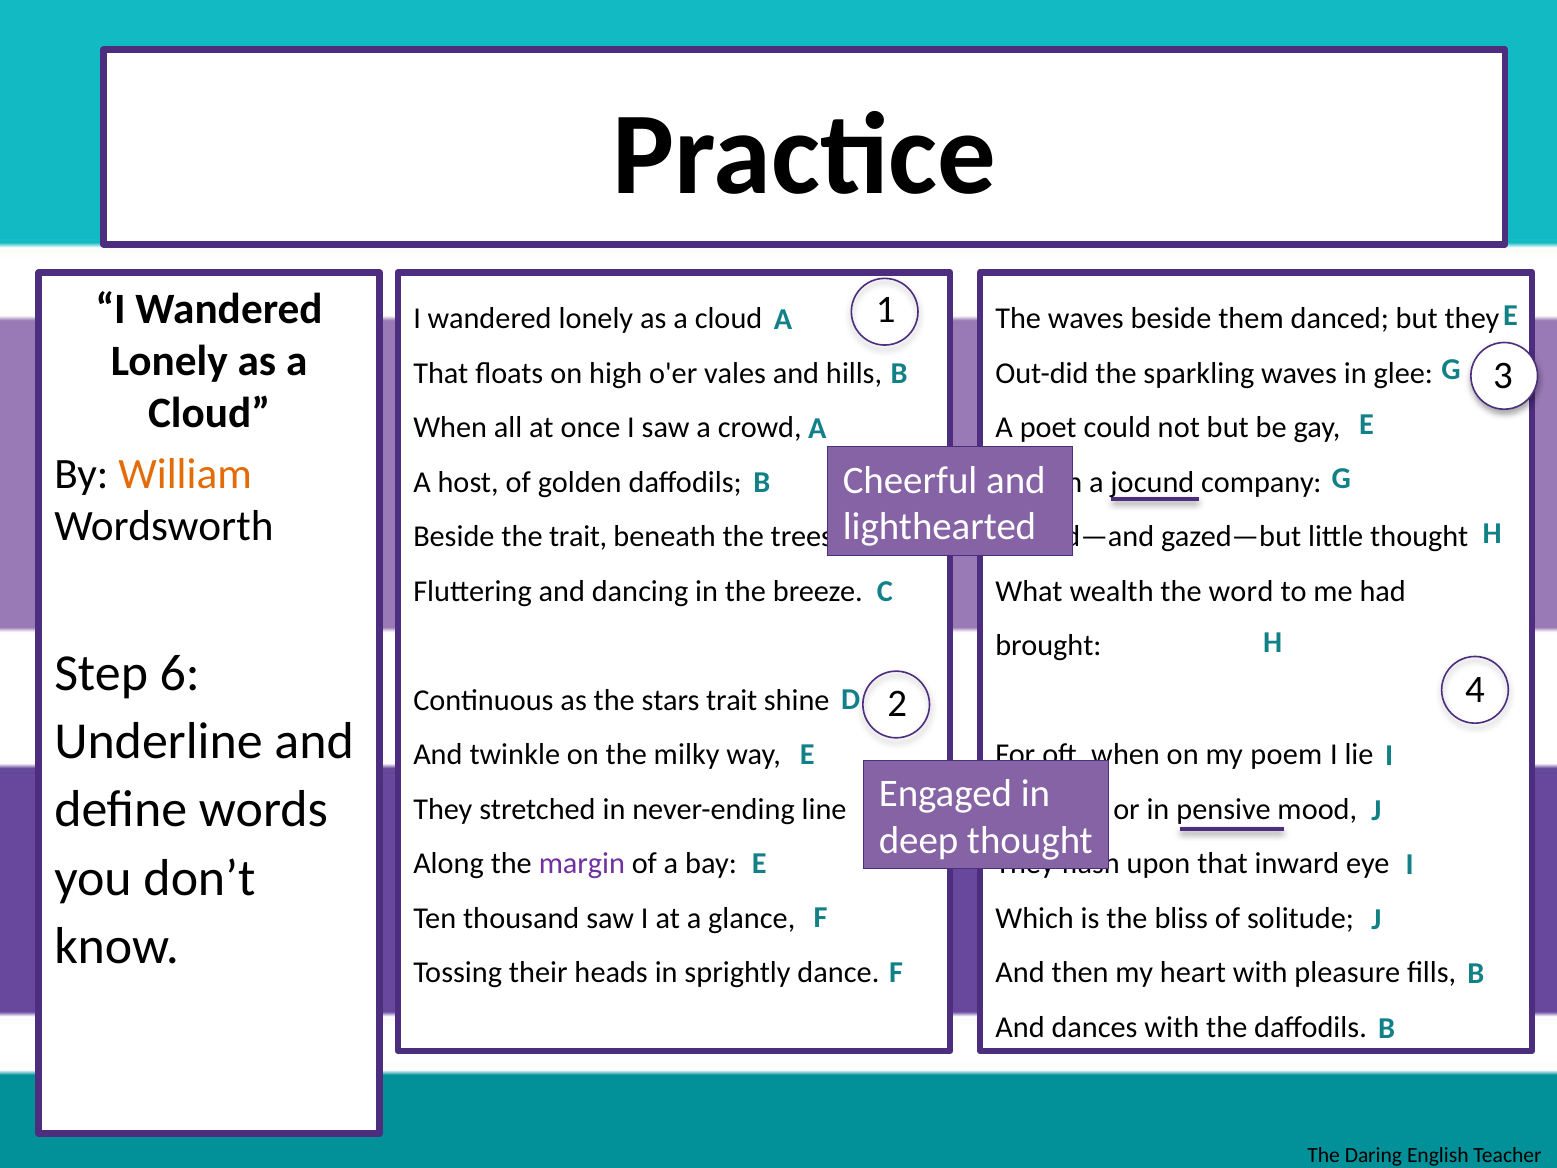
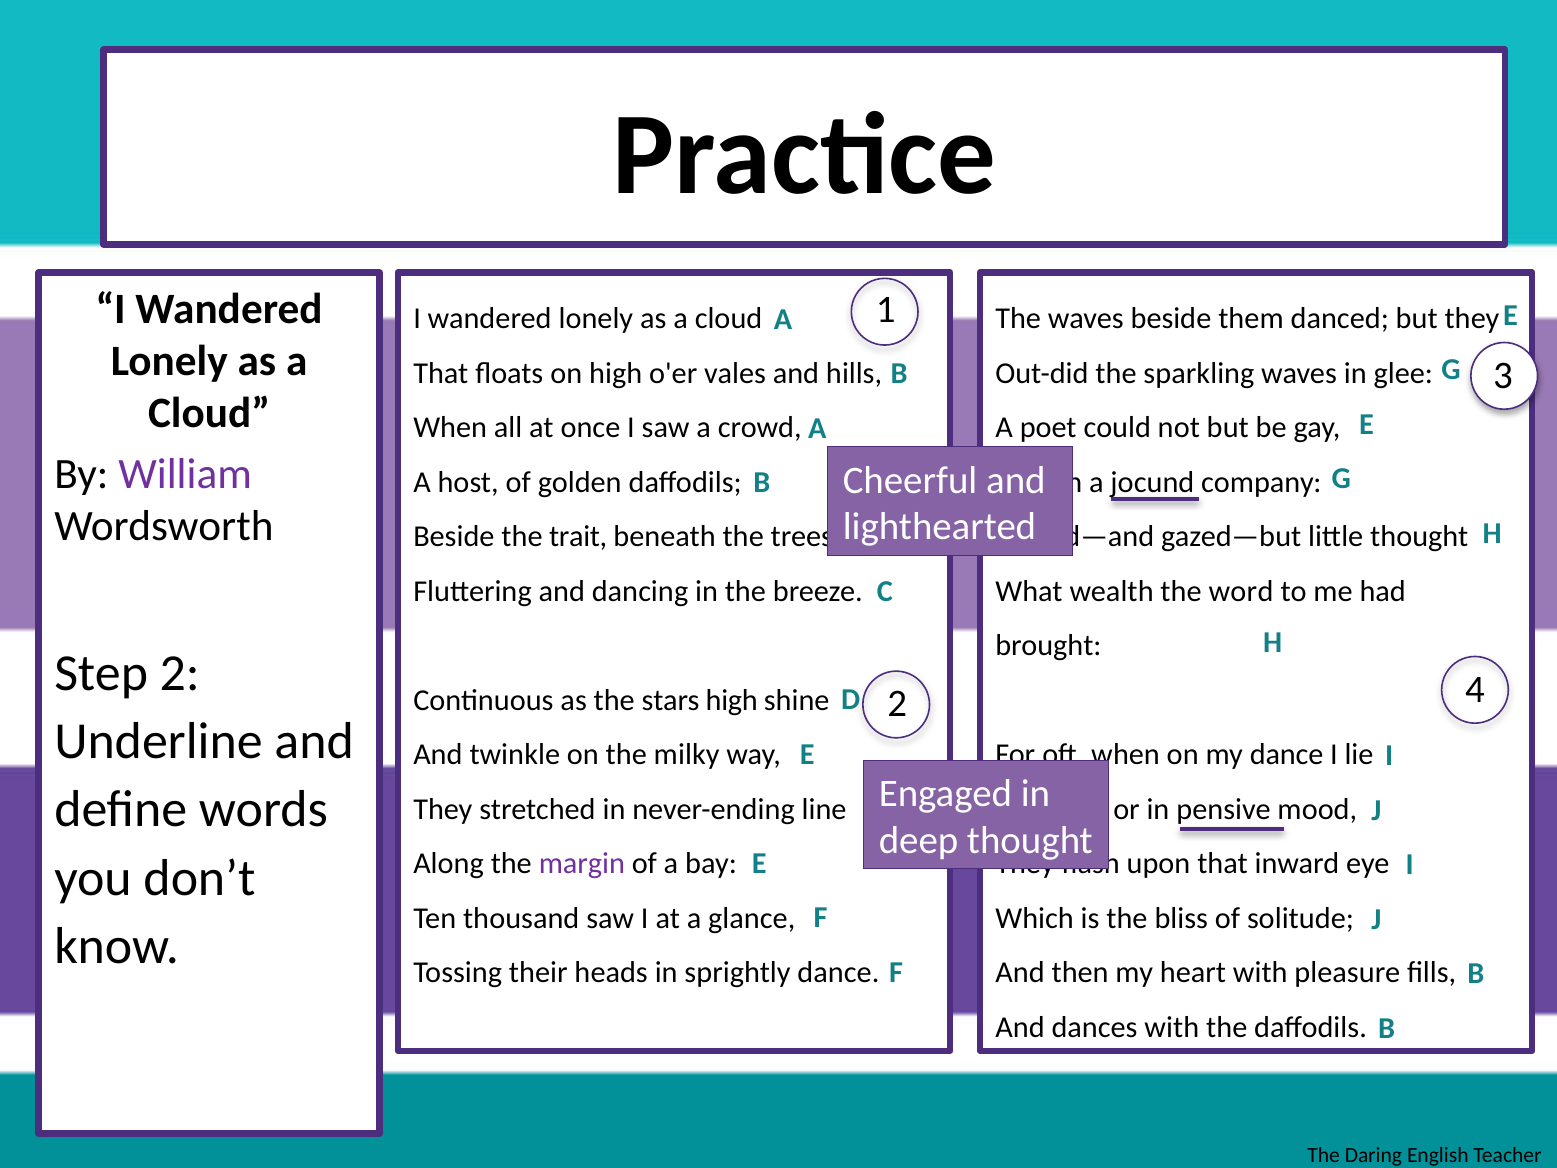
William colour: orange -> purple
Step 6: 6 -> 2
stars trait: trait -> high
my poem: poem -> dance
